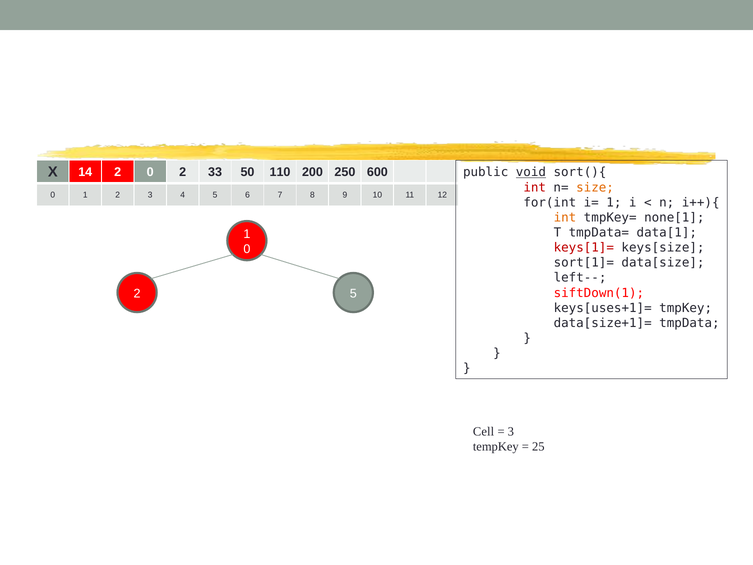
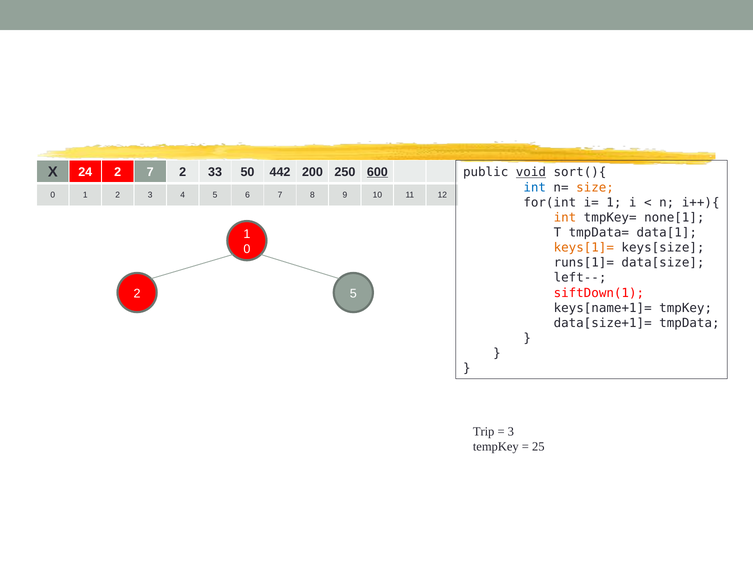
14: 14 -> 24
2 0: 0 -> 7
110: 110 -> 442
600 underline: none -> present
int at (535, 187) colour: red -> blue
keys[1]= colour: red -> orange
sort[1]=: sort[1]= -> runs[1]=
keys[uses+1]=: keys[uses+1]= -> keys[name+1]=
Cell: Cell -> Trip
